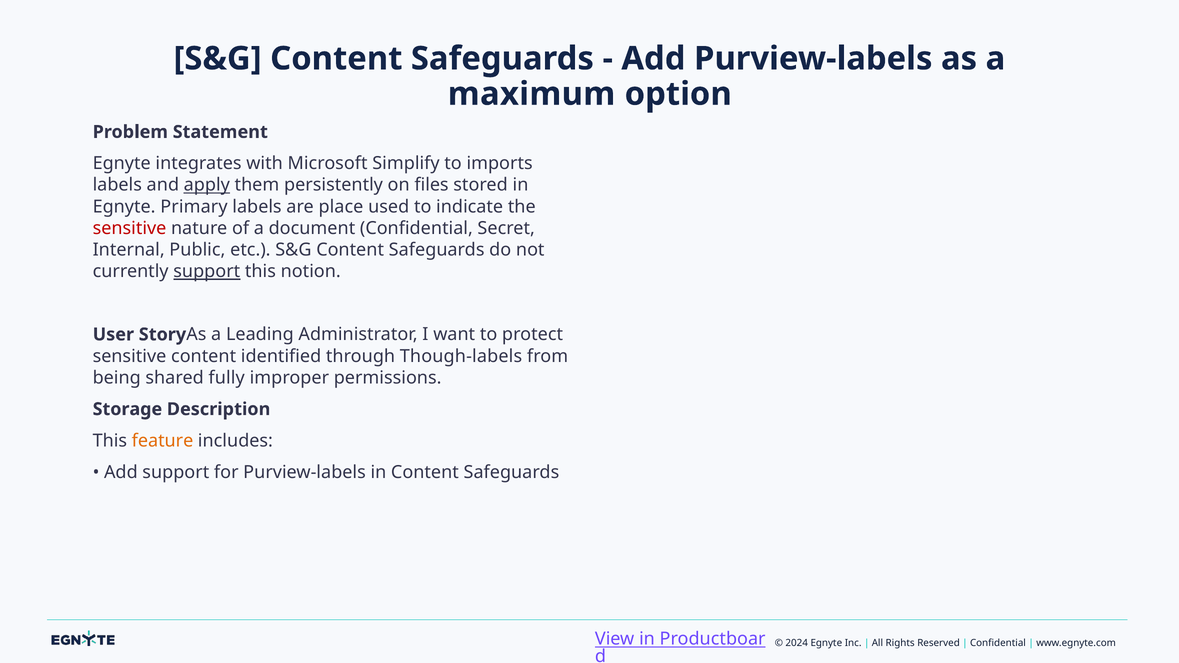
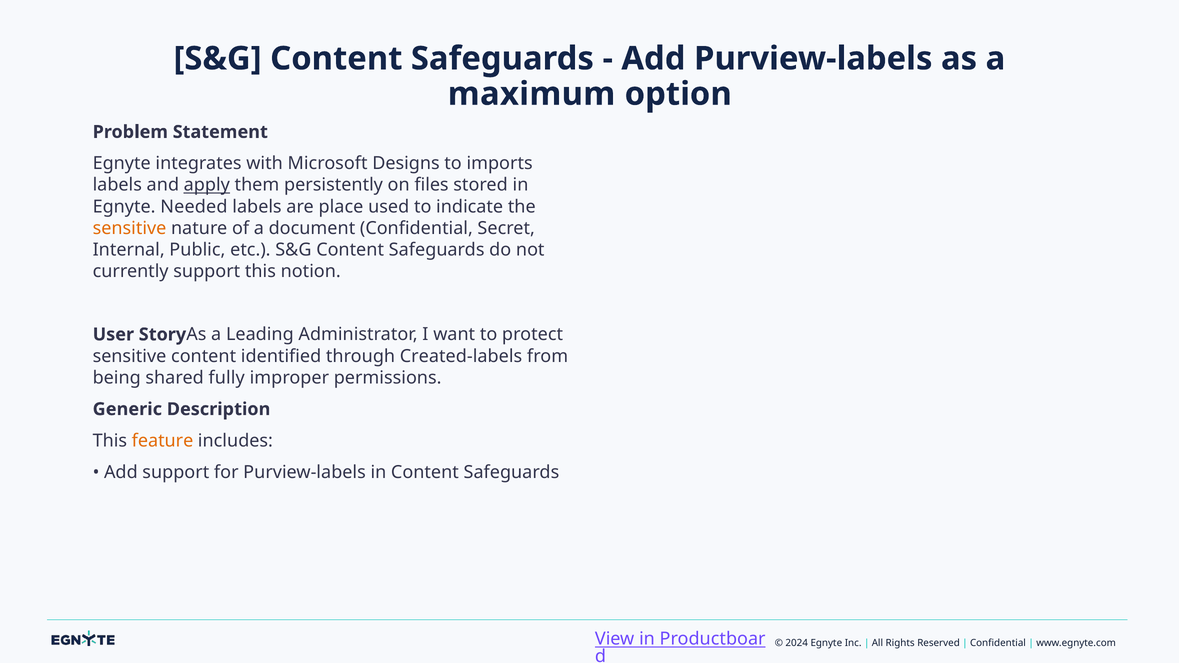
Simplify: Simplify -> Designs
Primary: Primary -> Needed
sensitive at (130, 228) colour: red -> orange
support at (207, 272) underline: present -> none
Though-labels: Though-labels -> Created-labels
Storage: Storage -> Generic
